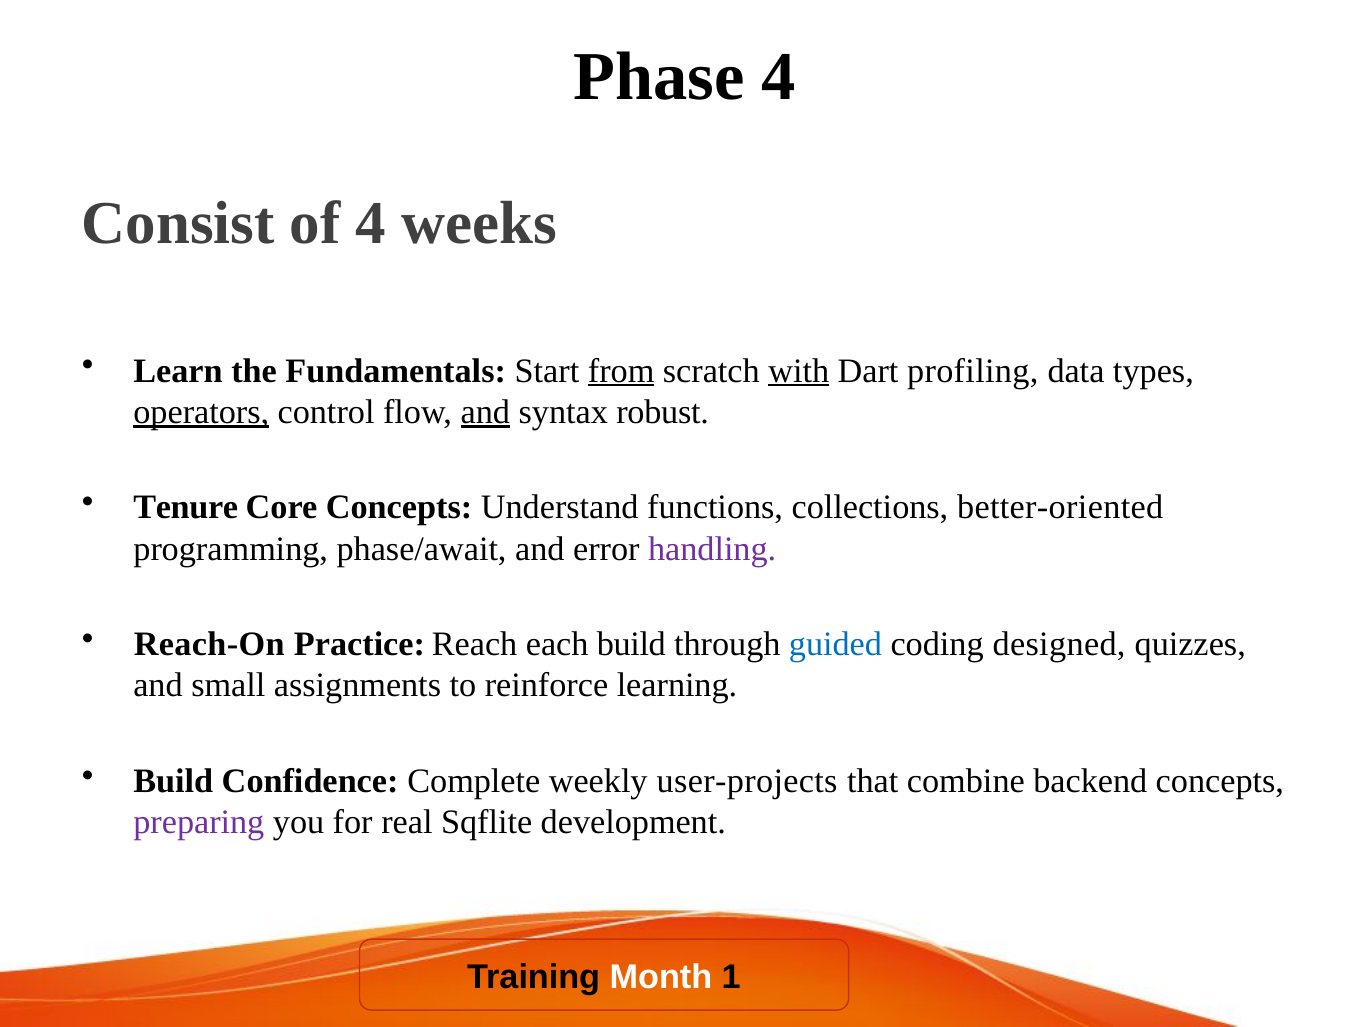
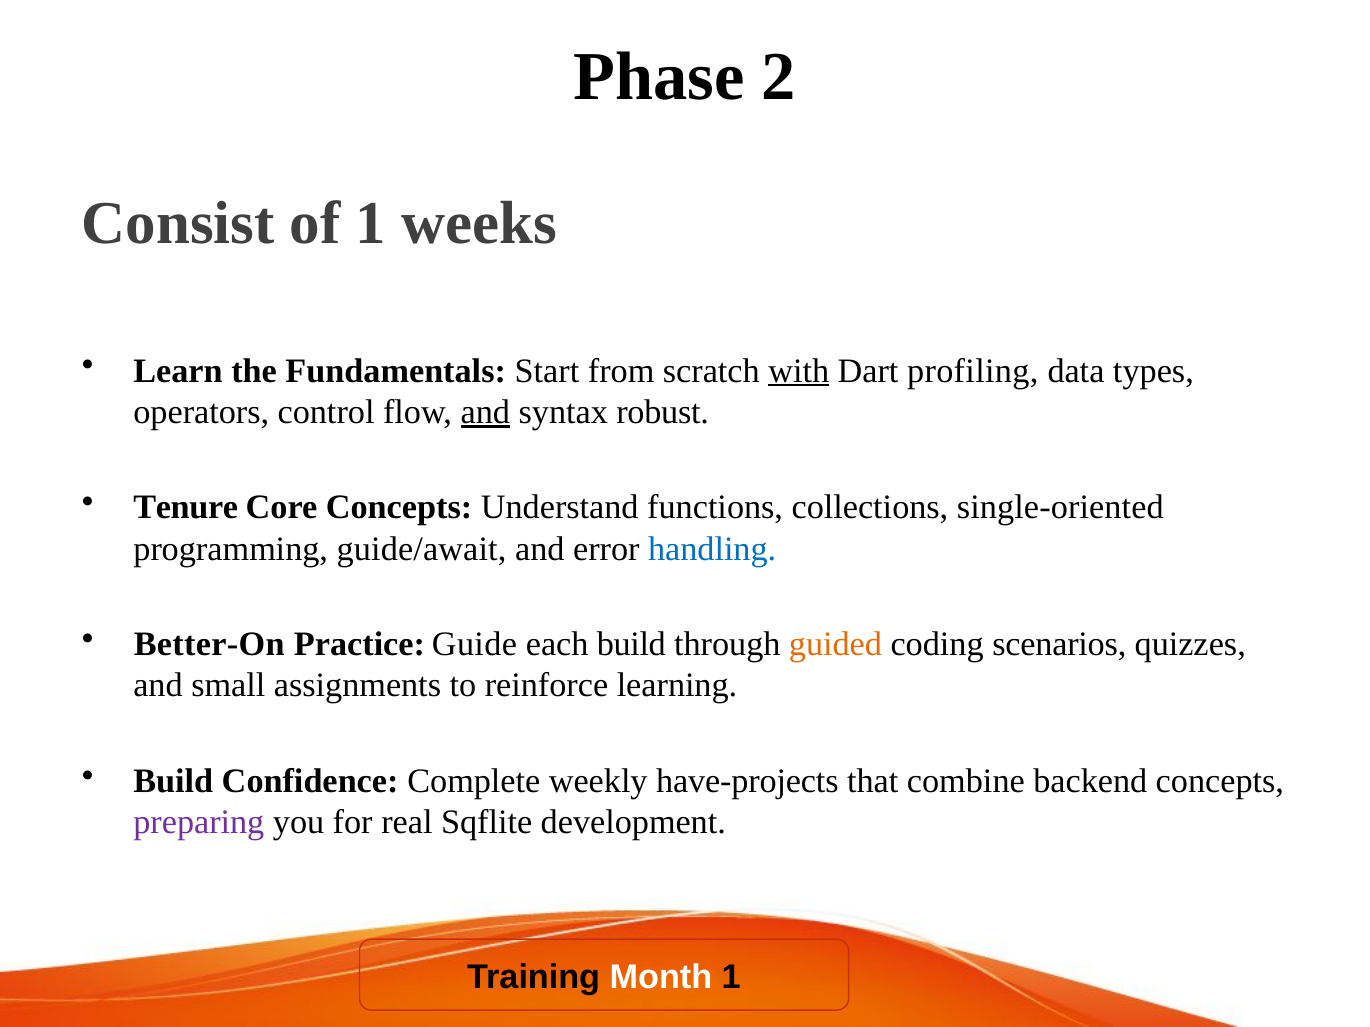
Phase 4: 4 -> 2
of 4: 4 -> 1
from underline: present -> none
operators underline: present -> none
better-oriented: better-oriented -> single-oriented
phase/await: phase/await -> guide/await
handling colour: purple -> blue
Reach-On: Reach-On -> Better-On
Reach: Reach -> Guide
guided colour: blue -> orange
designed: designed -> scenarios
user-projects: user-projects -> have-projects
